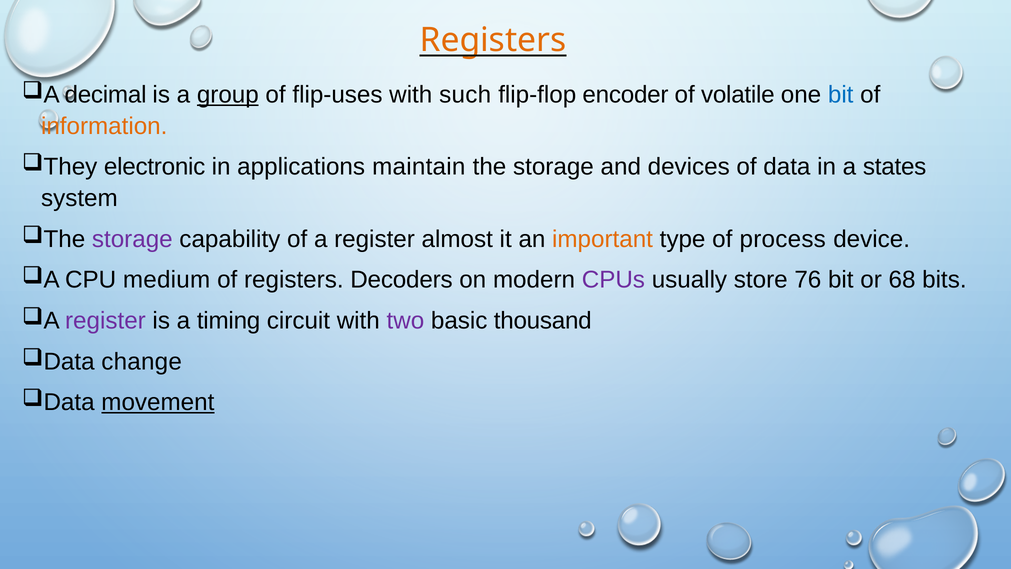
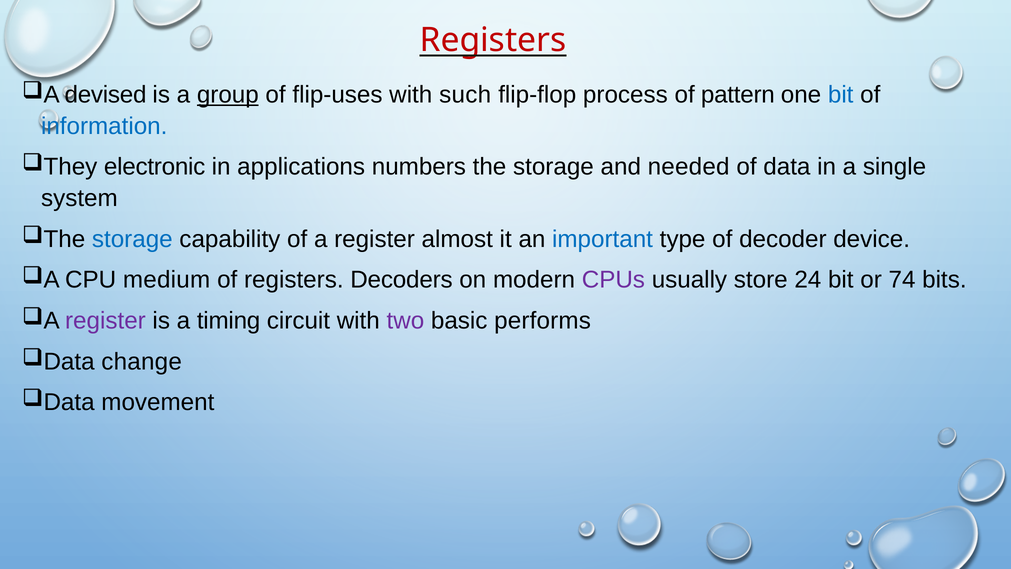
Registers at (493, 40) colour: orange -> red
decimal: decimal -> devised
encoder: encoder -> process
volatile: volatile -> pattern
information colour: orange -> blue
maintain: maintain -> numbers
devices: devices -> needed
states: states -> single
storage at (132, 239) colour: purple -> blue
important colour: orange -> blue
process: process -> decoder
76: 76 -> 24
68: 68 -> 74
thousand: thousand -> performs
movement underline: present -> none
